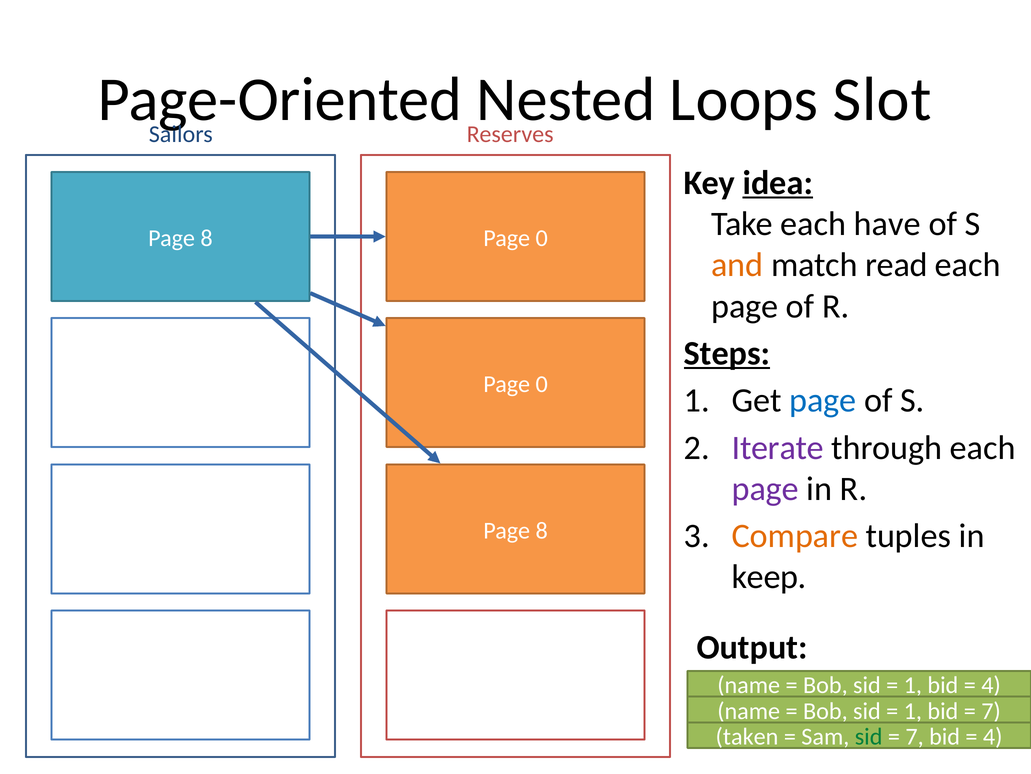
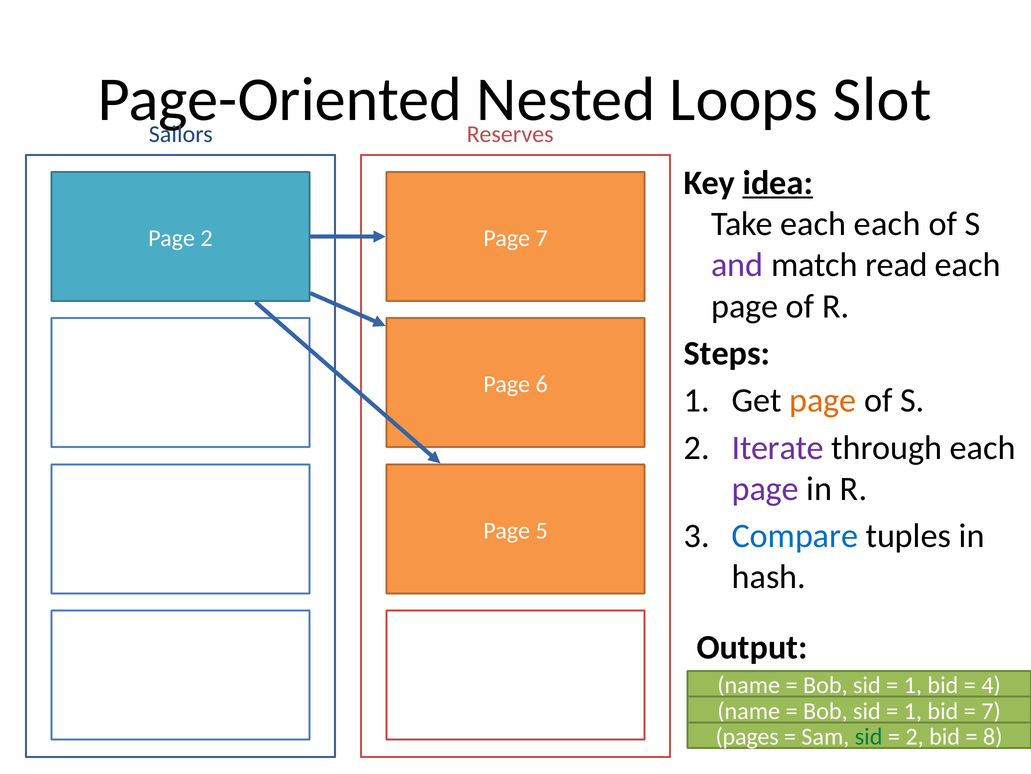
each have: have -> each
8 at (207, 238): 8 -> 2
0 at (542, 238): 0 -> 7
and colour: orange -> purple
Steps underline: present -> none
0 at (542, 384): 0 -> 6
page at (823, 400) colour: blue -> orange
8 at (542, 530): 8 -> 5
Compare colour: orange -> blue
keep: keep -> hash
taken: taken -> pages
7 at (915, 736): 7 -> 2
4 at (993, 736): 4 -> 8
